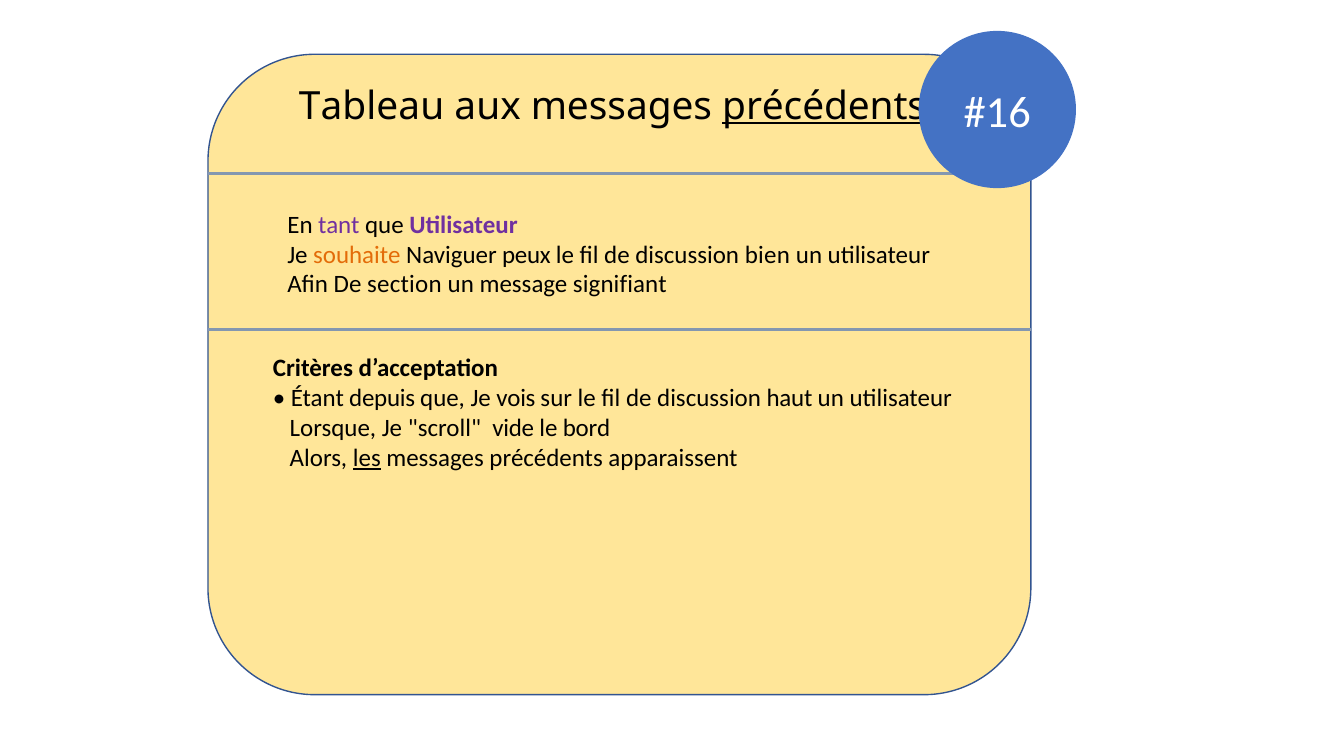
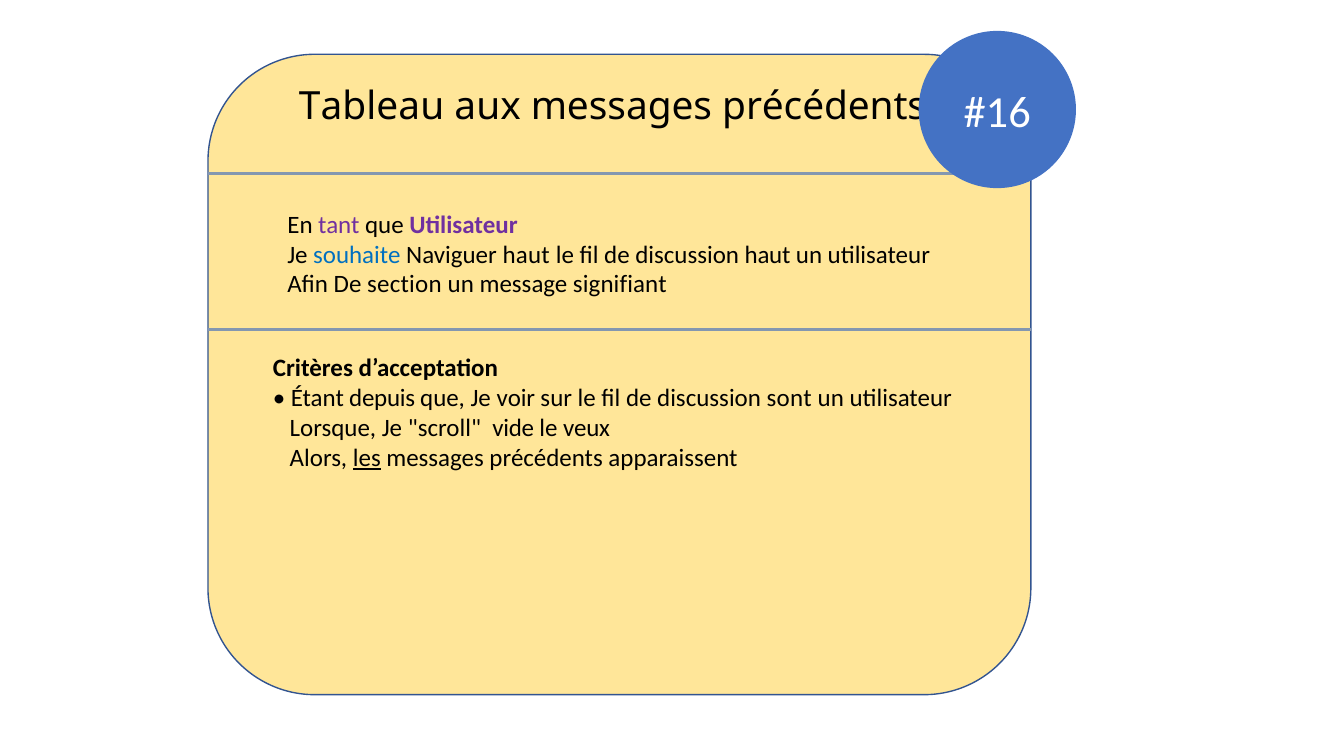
précédents at (824, 106) underline: present -> none
souhaite colour: orange -> blue
Naviguer peux: peux -> haut
discussion bien: bien -> haut
vois: vois -> voir
haut: haut -> sont
bord: bord -> veux
